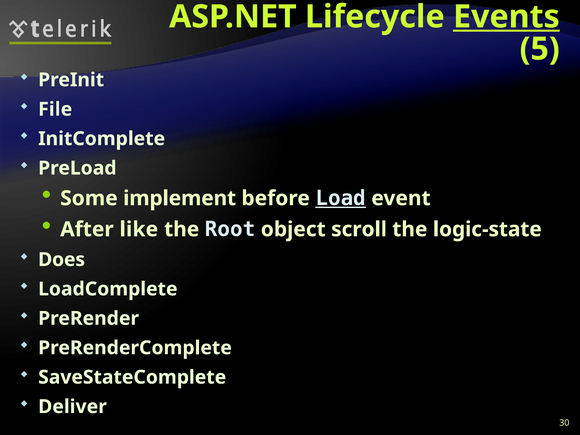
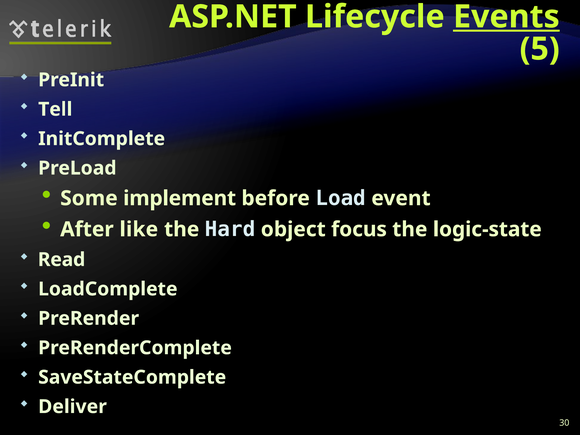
File: File -> Tell
Load underline: present -> none
Root: Root -> Hard
scroll: scroll -> focus
Does: Does -> Read
